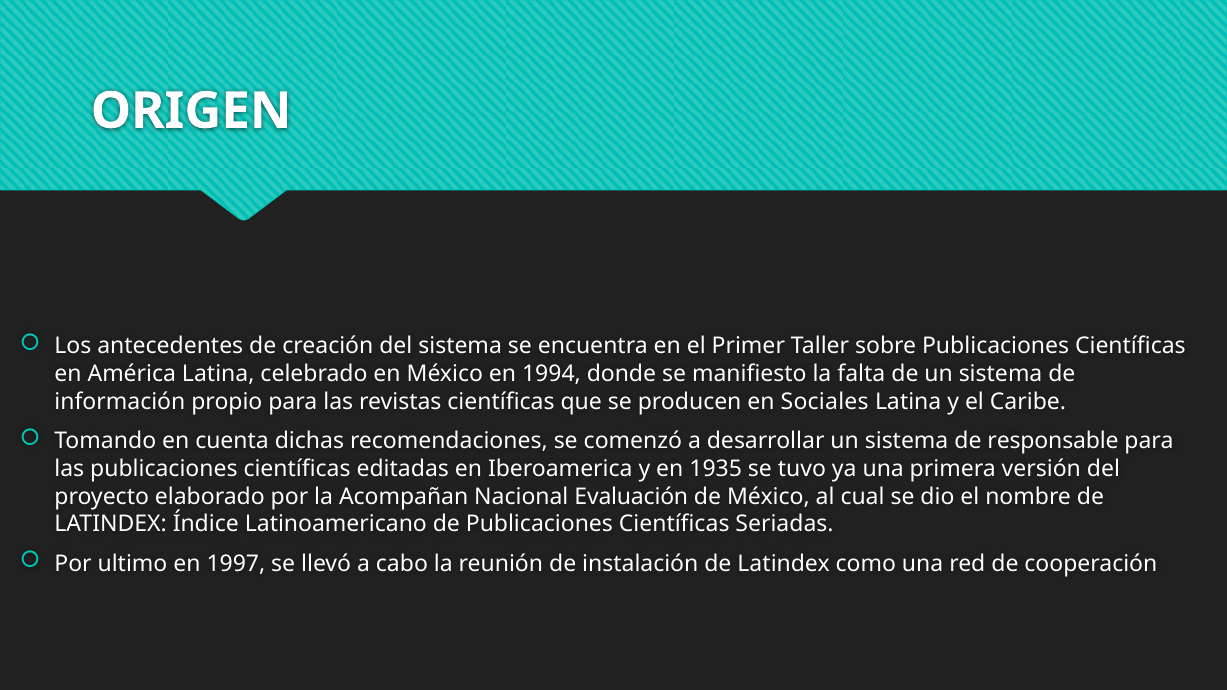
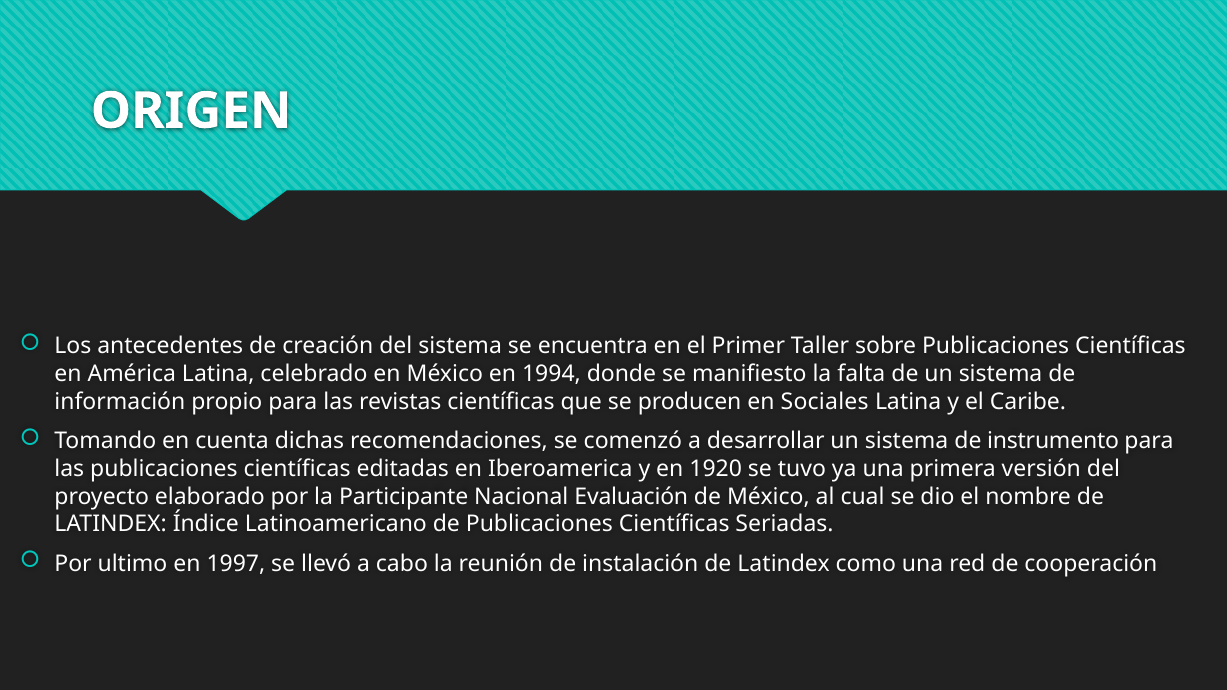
responsable: responsable -> instrumento
1935: 1935 -> 1920
Acompañan: Acompañan -> Participante
